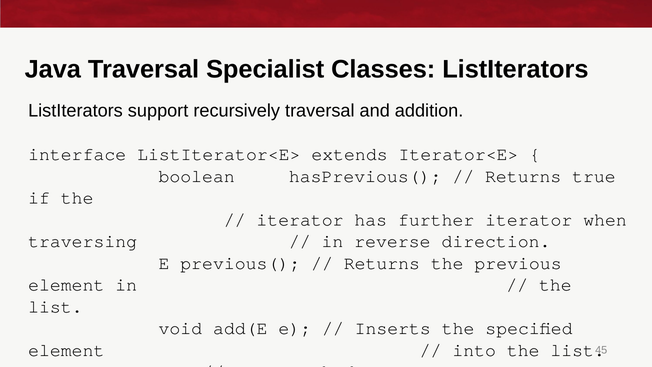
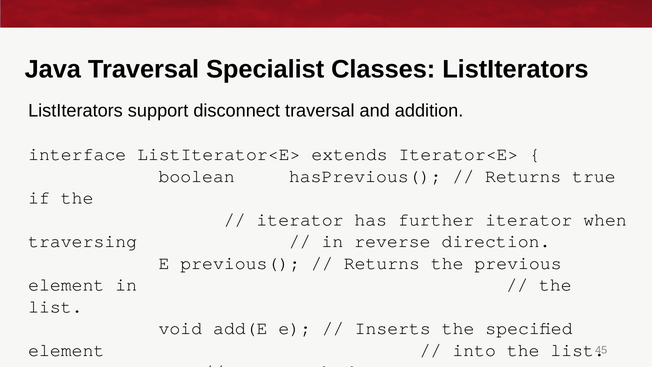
recursively: recursively -> disconnect
